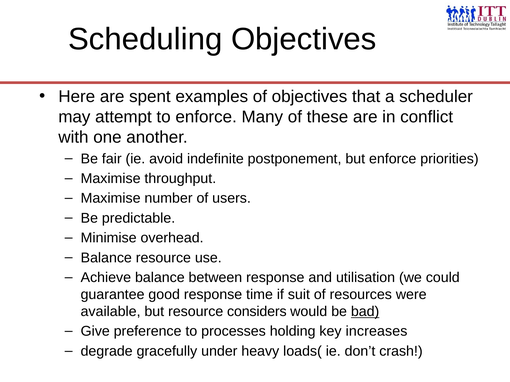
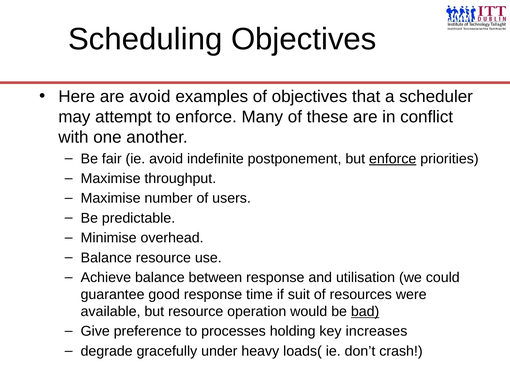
are spent: spent -> avoid
enforce at (393, 159) underline: none -> present
considers: considers -> operation
